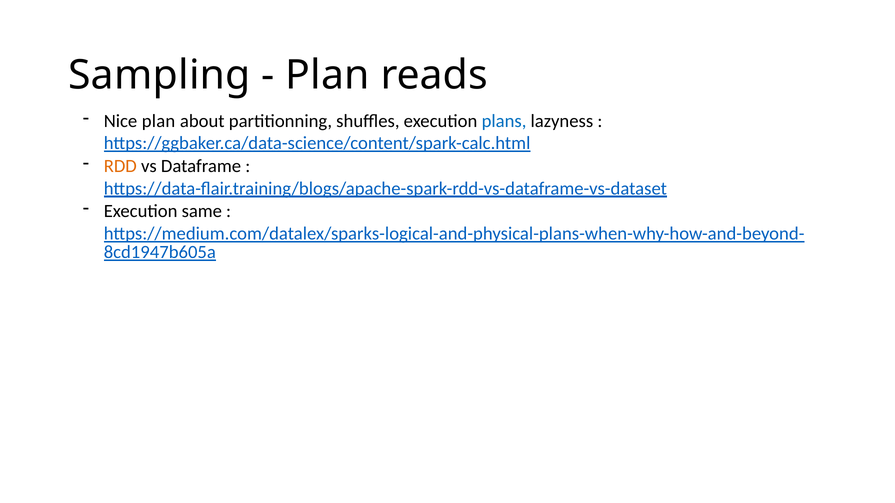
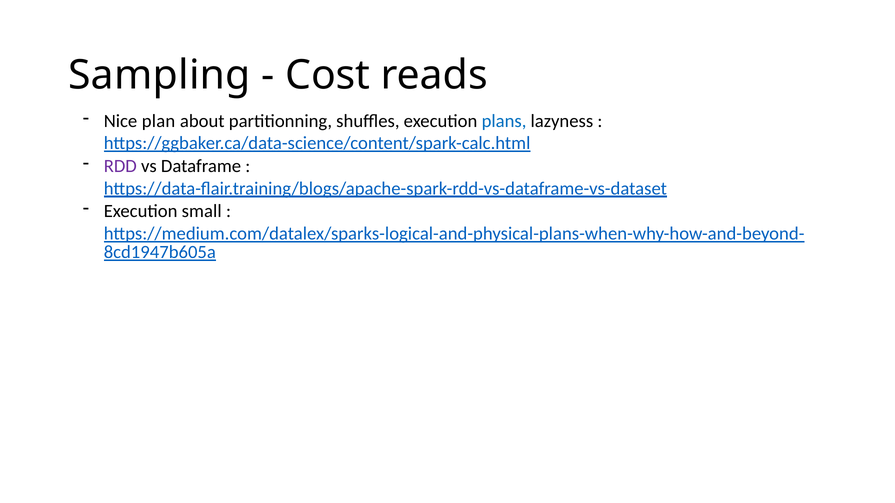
Plan at (328, 75): Plan -> Cost
RDD colour: orange -> purple
same: same -> small
